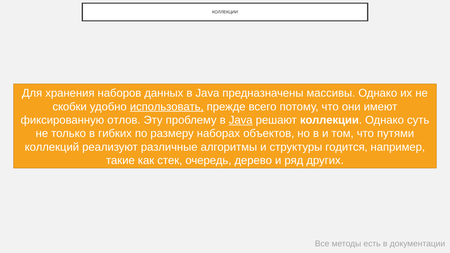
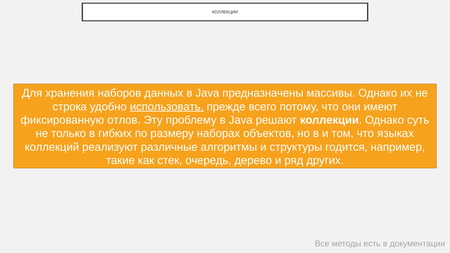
скобки: скобки -> строка
Java at (241, 120) underline: present -> none
путями: путями -> языках
